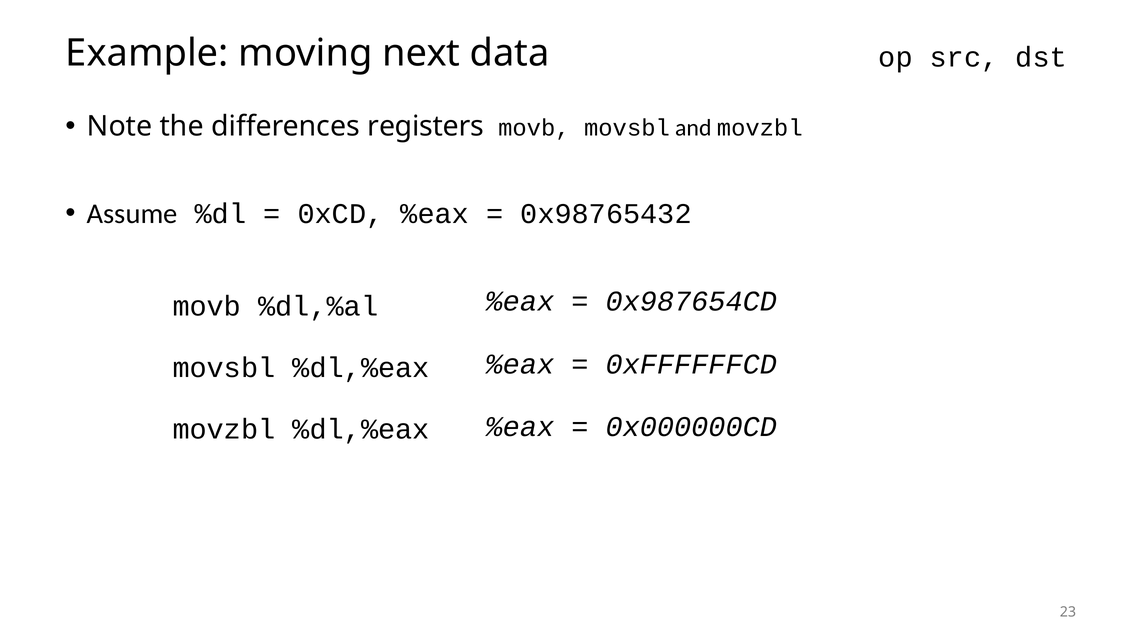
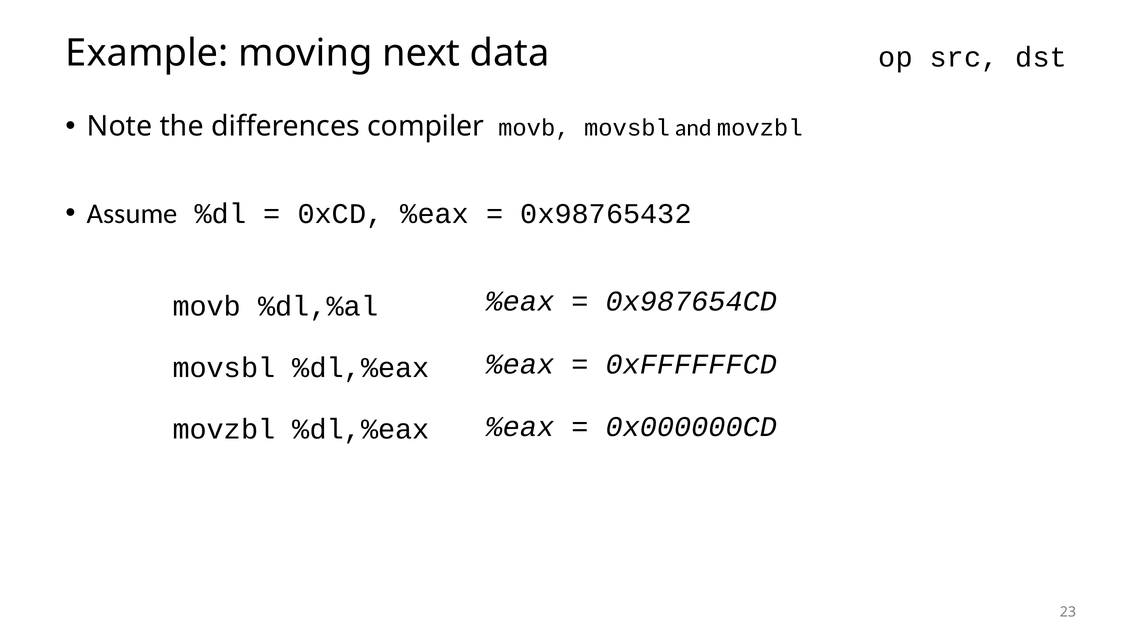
registers: registers -> compiler
